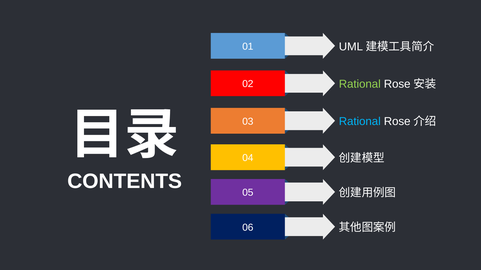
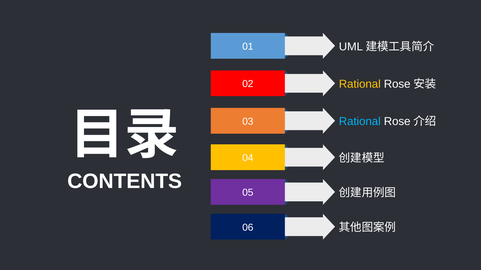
Rational at (360, 84) colour: light green -> yellow
